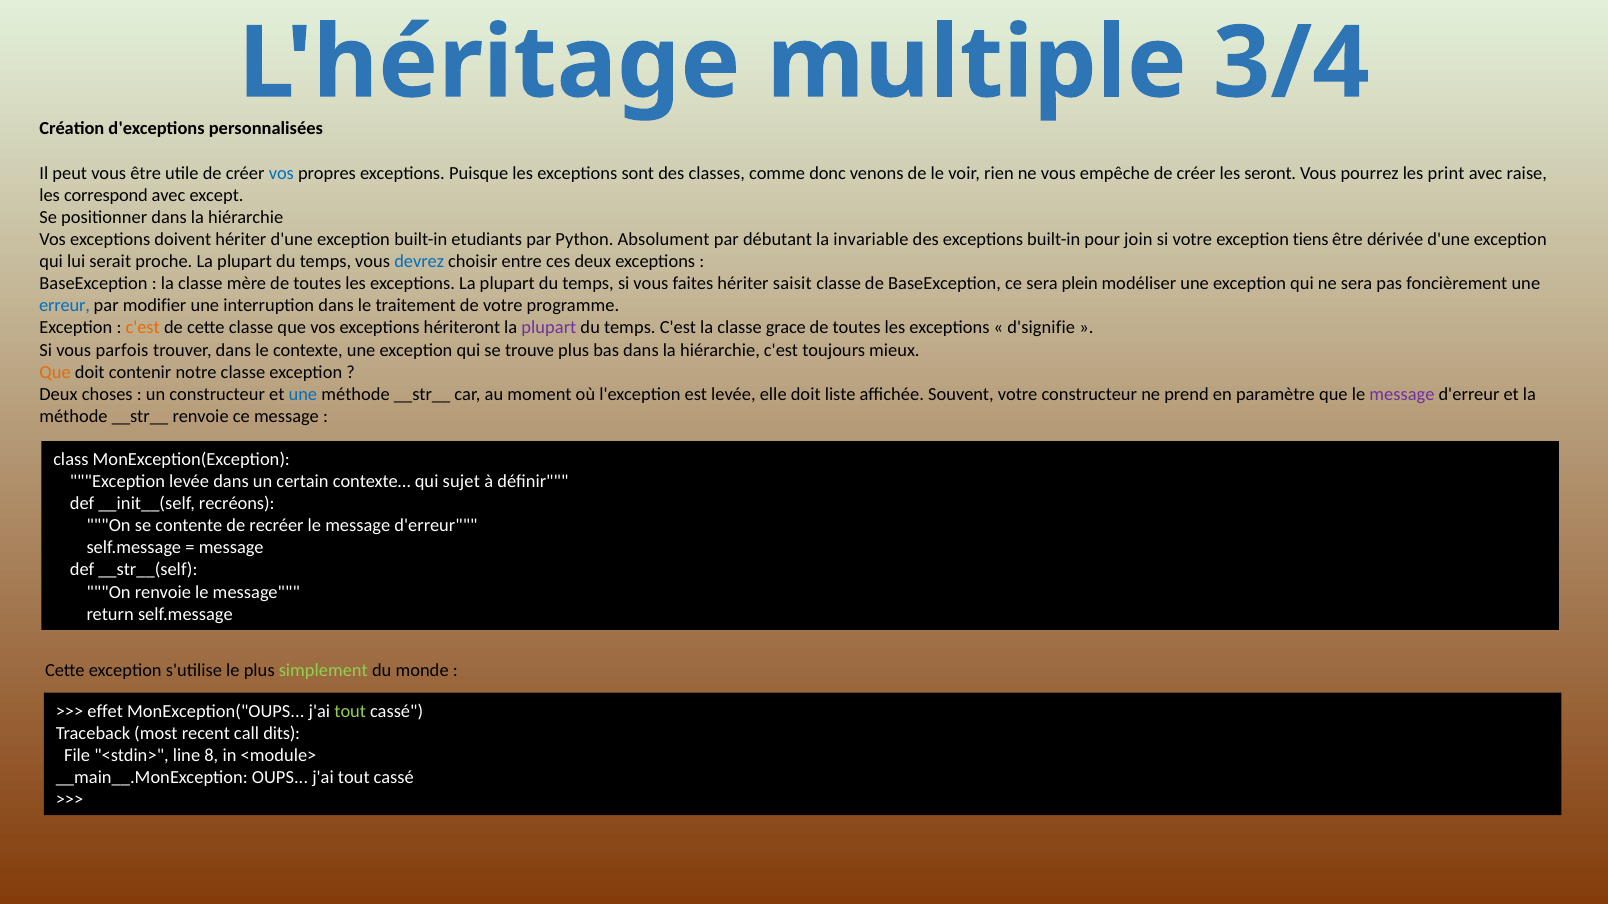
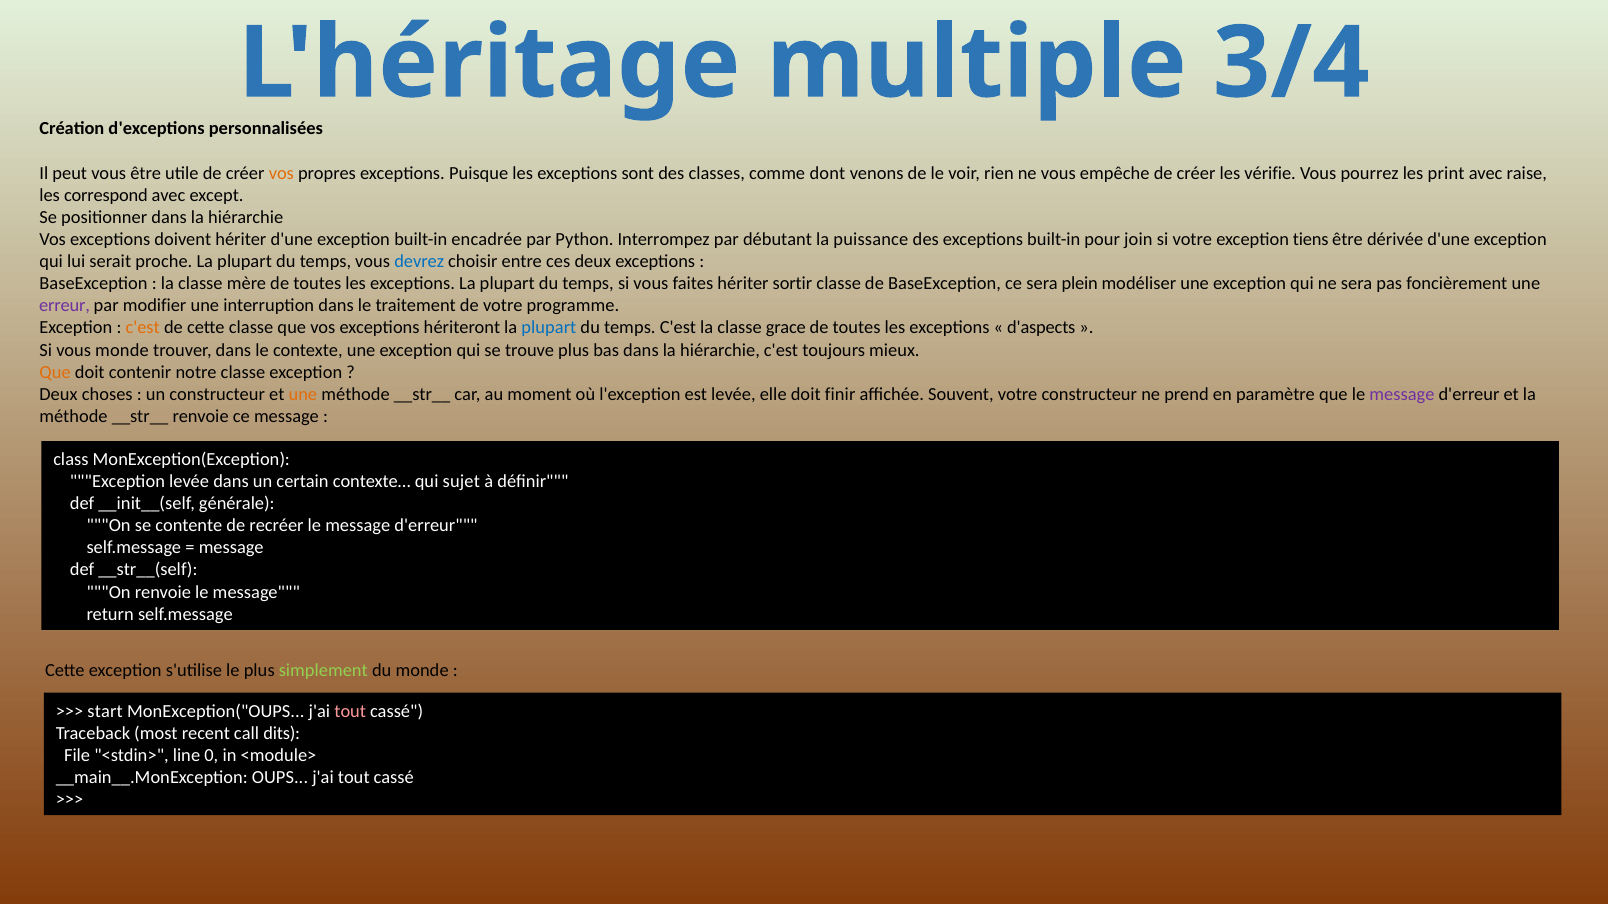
vos at (281, 173) colour: blue -> orange
donc: donc -> dont
seront: seront -> vérifie
etudiants: etudiants -> encadrée
Absolument: Absolument -> Interrompez
invariable: invariable -> puissance
saisit: saisit -> sortir
erreur colour: blue -> purple
plupart at (549, 328) colour: purple -> blue
d'signifie: d'signifie -> d'aspects
vous parfois: parfois -> monde
une at (303, 394) colour: blue -> orange
liste: liste -> finir
recréons: recréons -> générale
effet: effet -> start
tout at (350, 711) colour: light green -> pink
8: 8 -> 0
